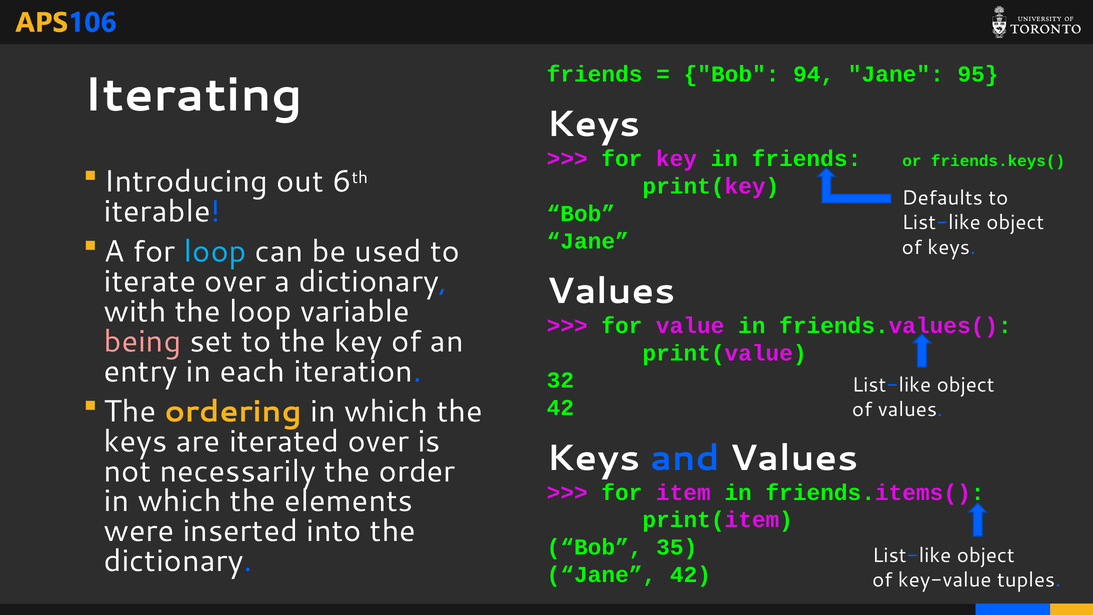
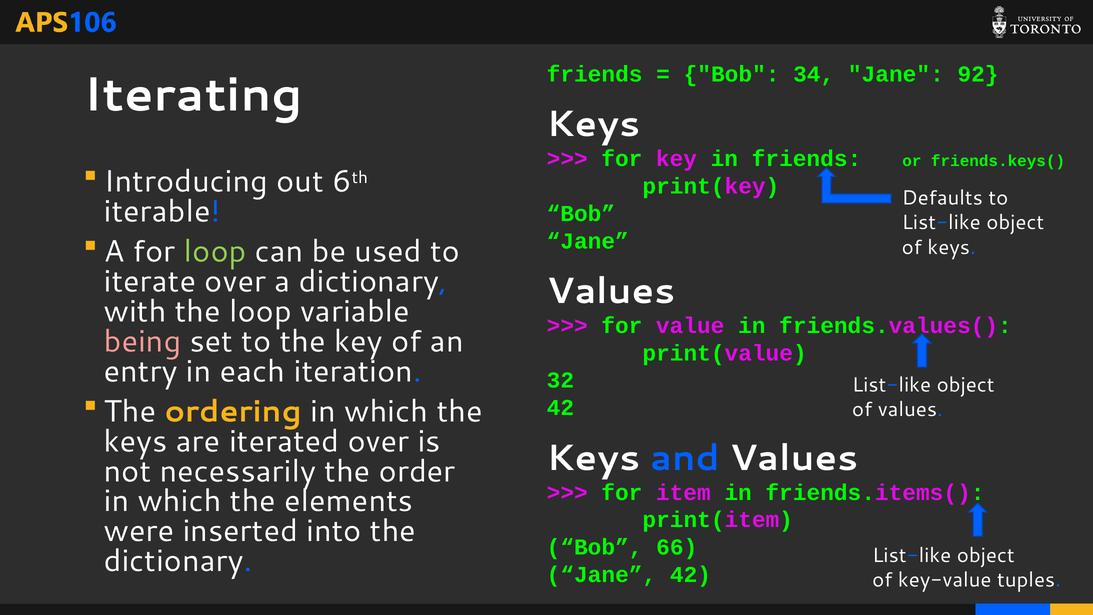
94: 94 -> 34
95: 95 -> 92
loop at (215, 252) colour: light blue -> light green
35: 35 -> 66
